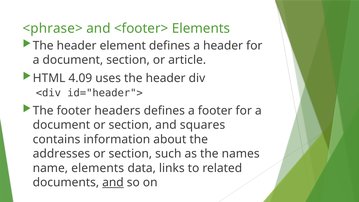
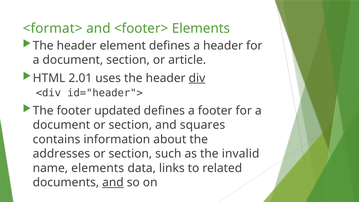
<phrase>: <phrase> -> <format>
4.09: 4.09 -> 2.01
div underline: none -> present
headers: headers -> updated
names: names -> invalid
